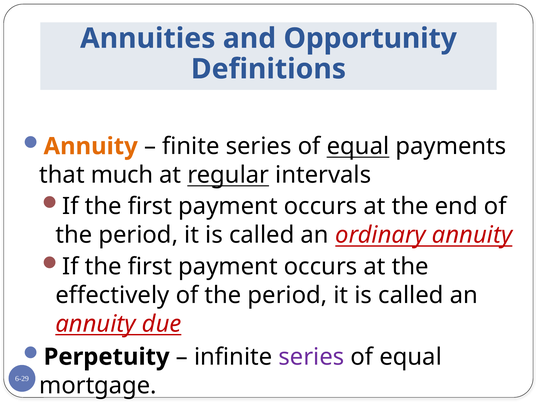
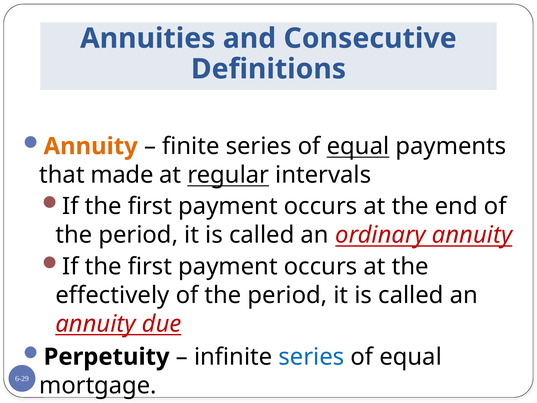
Opportunity: Opportunity -> Consecutive
much: much -> made
series at (311, 357) colour: purple -> blue
